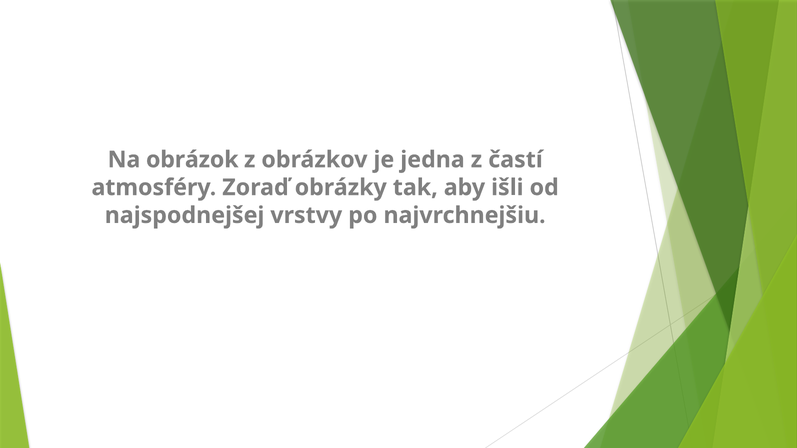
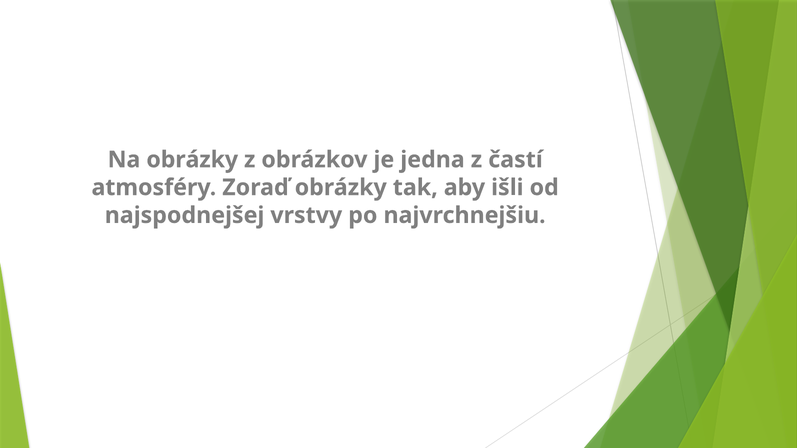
Na obrázok: obrázok -> obrázky
